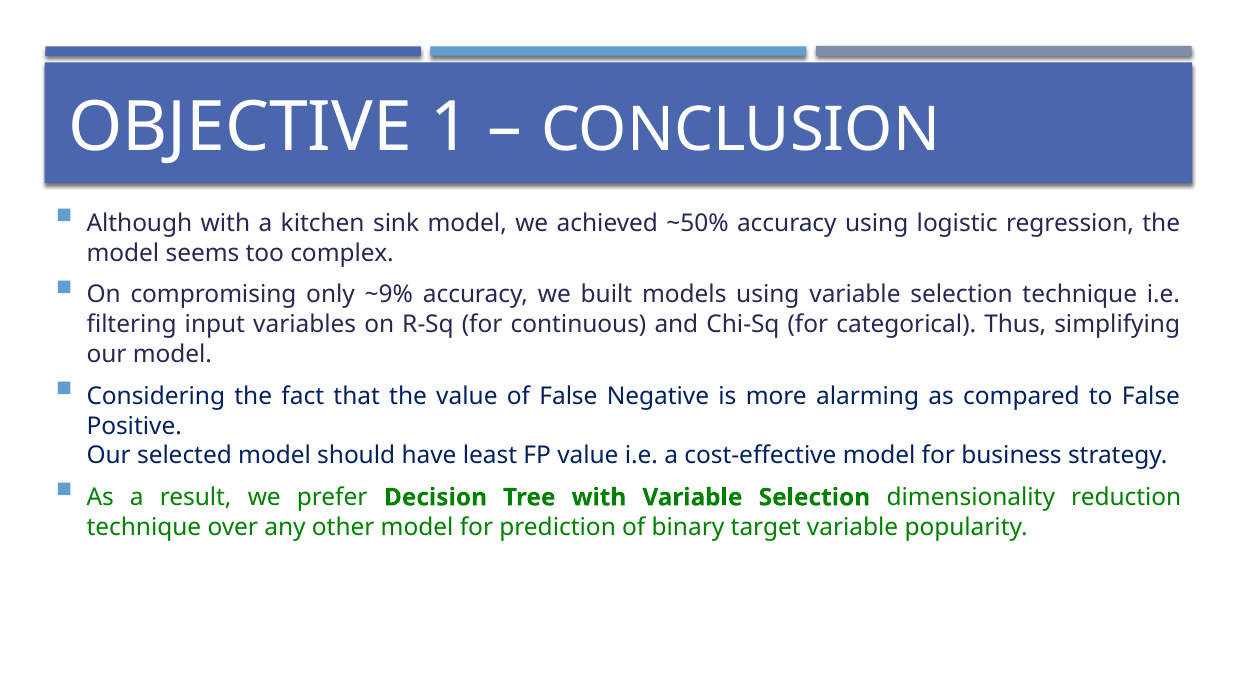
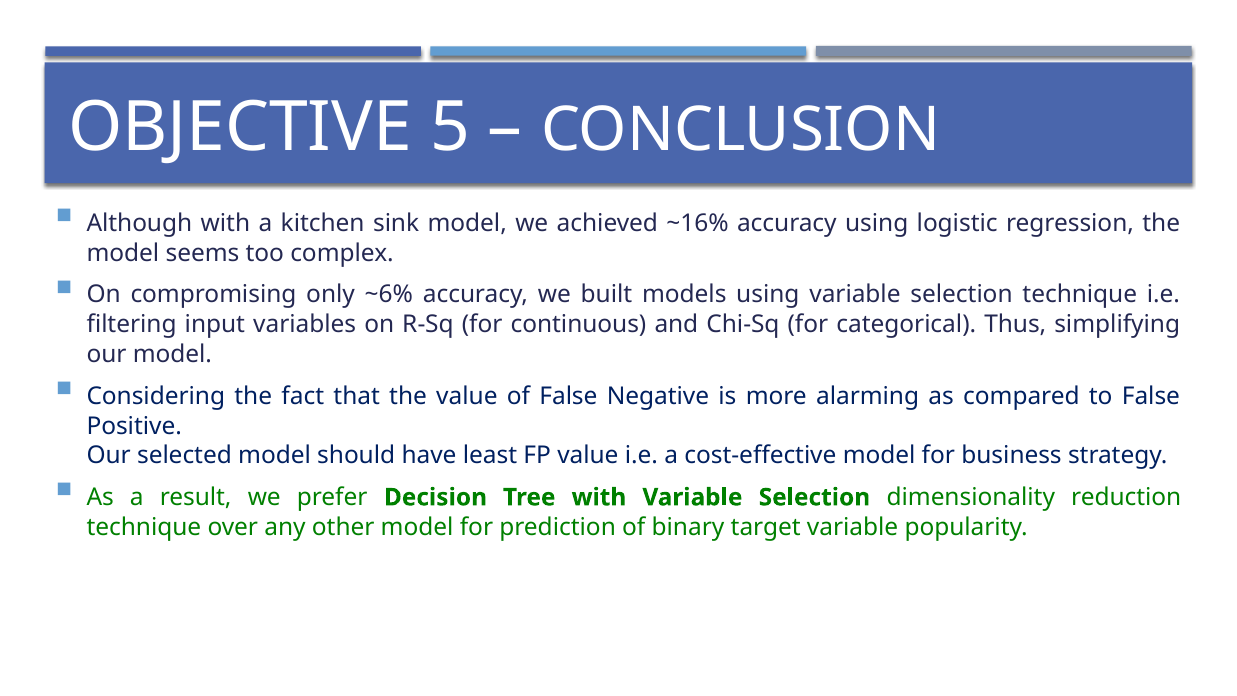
1: 1 -> 5
~50%: ~50% -> ~16%
~9%: ~9% -> ~6%
